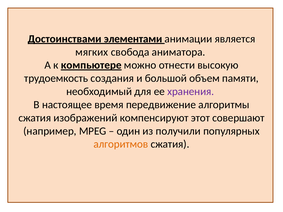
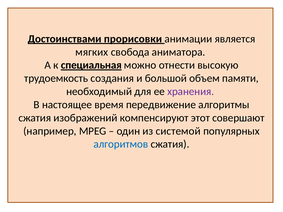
элементами: элементами -> прорисовки
компьютере: компьютере -> специальная
получили: получили -> системой
алгоритмов colour: orange -> blue
